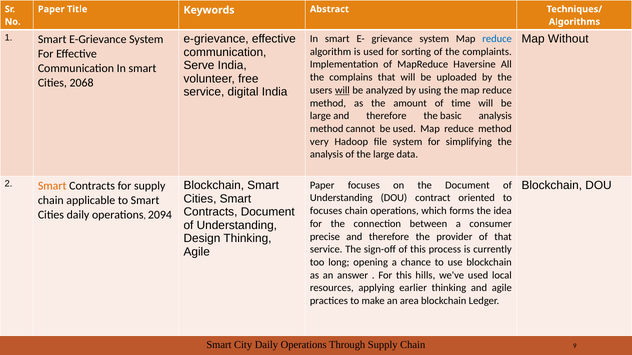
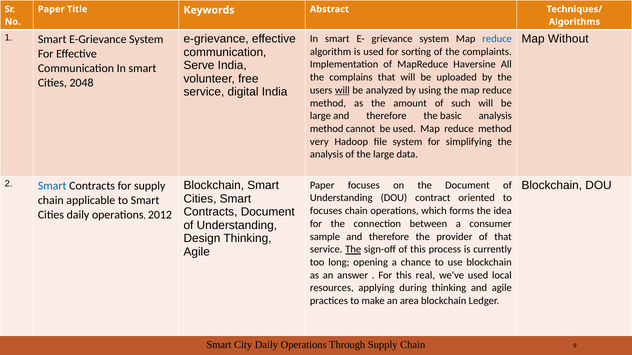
2068: 2068 -> 2048
time: time -> such
Smart at (52, 186) colour: orange -> blue
2094: 2094 -> 2012
precise: precise -> sample
The at (353, 250) underline: none -> present
hills: hills -> real
earlier: earlier -> during
